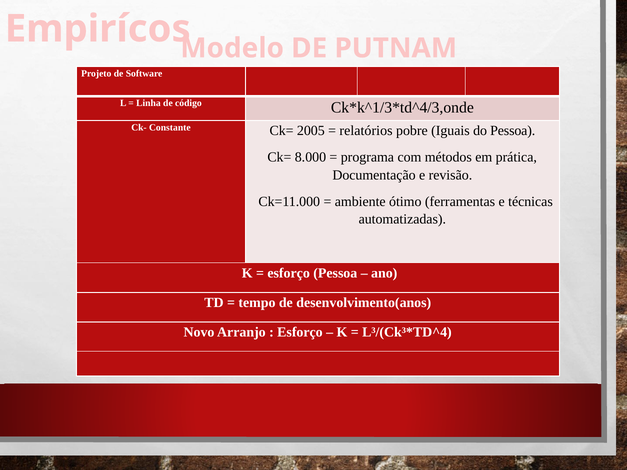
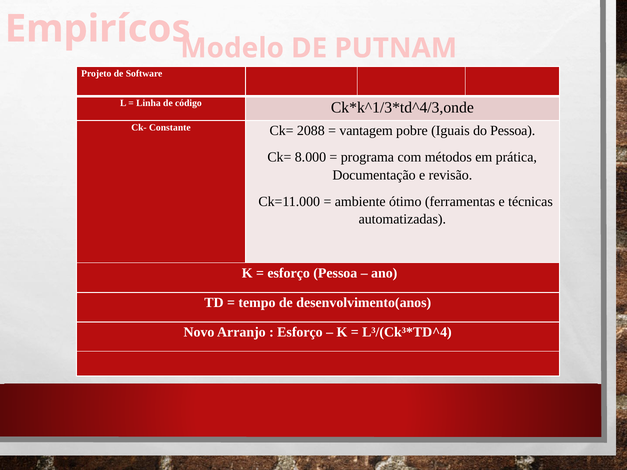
2005: 2005 -> 2088
relatórios: relatórios -> vantagem
